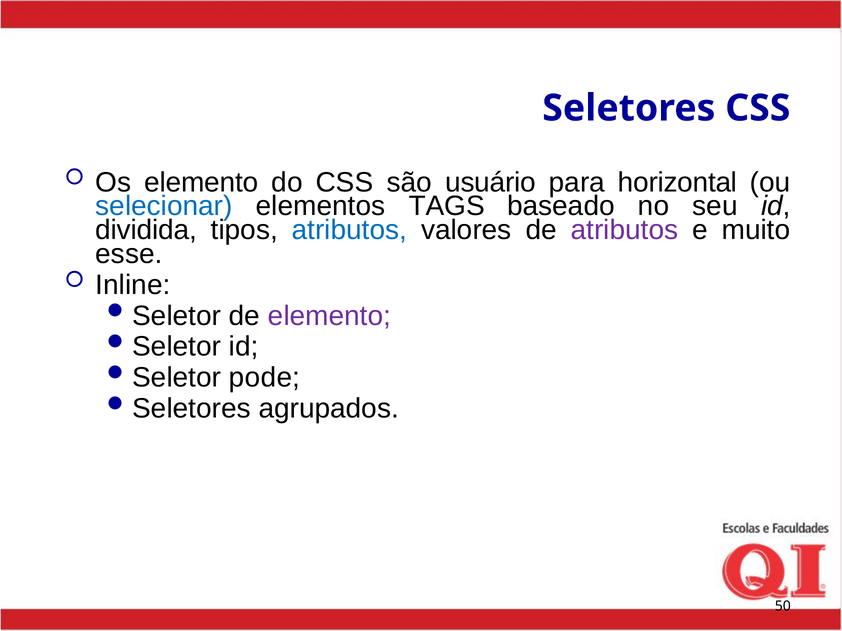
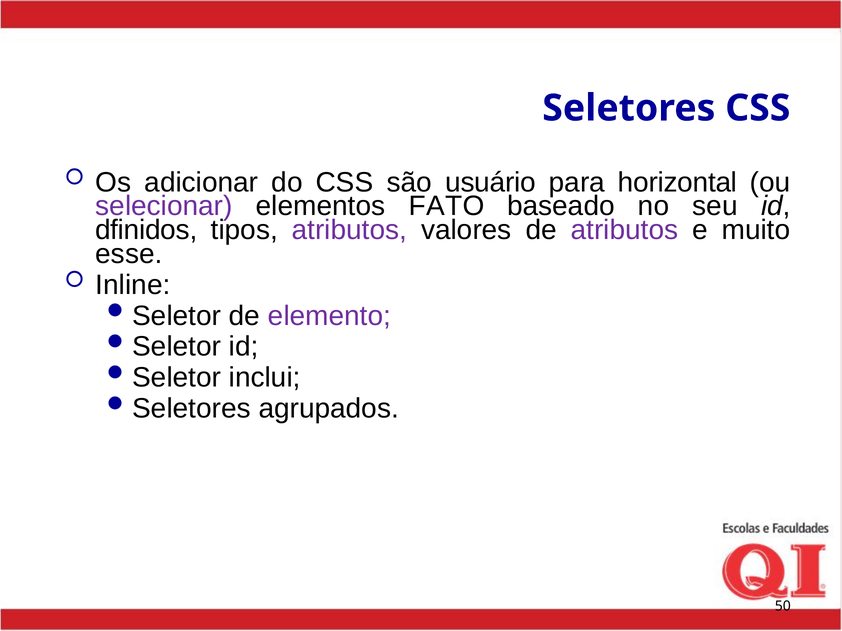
Os elemento: elemento -> adicionar
selecionar colour: blue -> purple
TAGS: TAGS -> FATO
dividida: dividida -> dfinidos
atributos at (349, 230) colour: blue -> purple
pode: pode -> inclui
